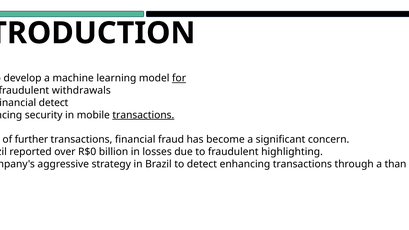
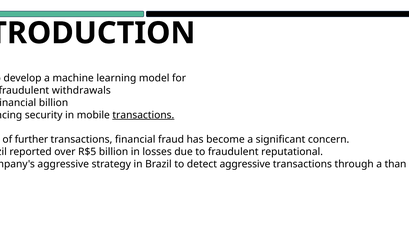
for underline: present -> none
detect at (54, 103): detect -> billion
R$0: R$0 -> R$5
highlighting: highlighting -> reputational
detect enhancing: enhancing -> aggressive
